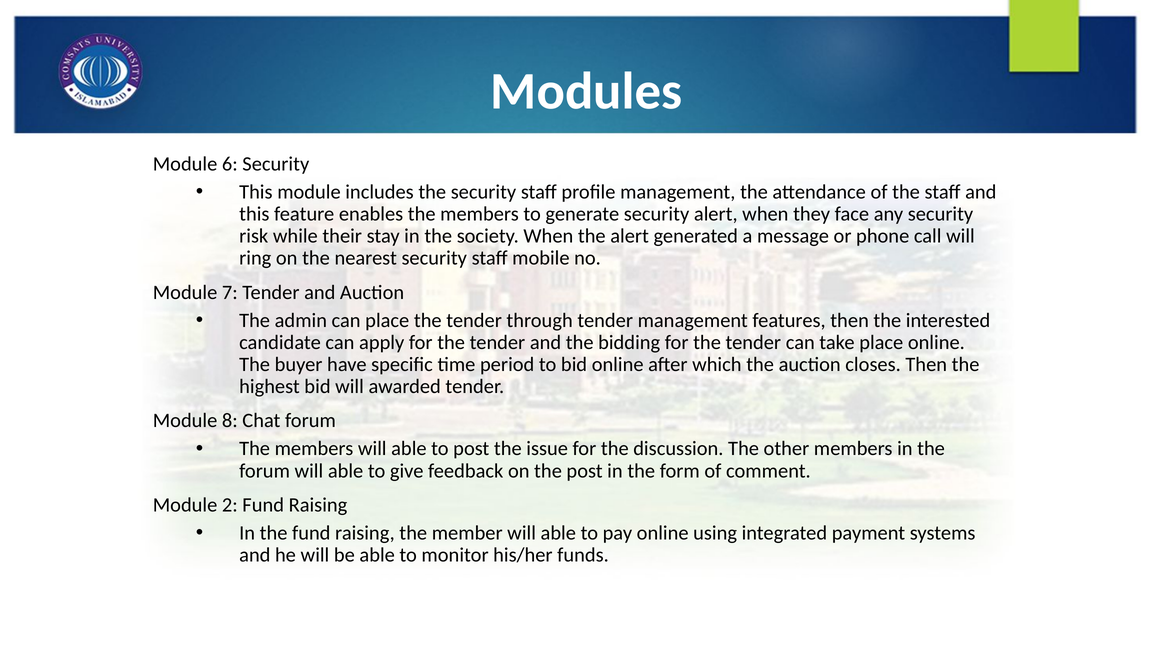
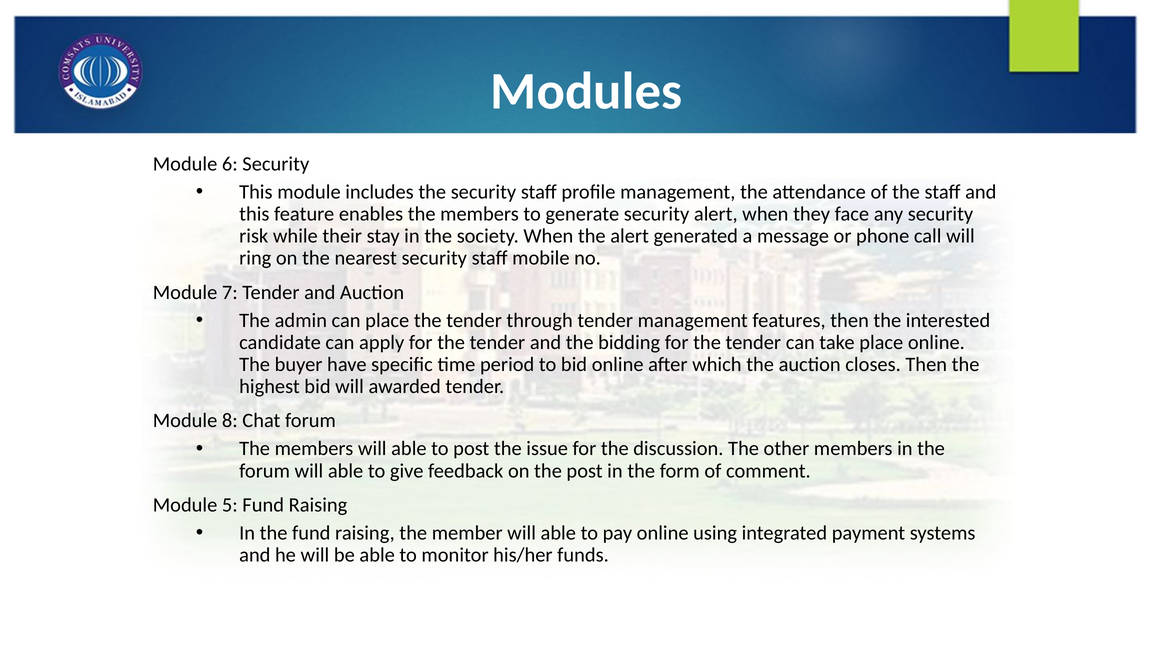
2: 2 -> 5
